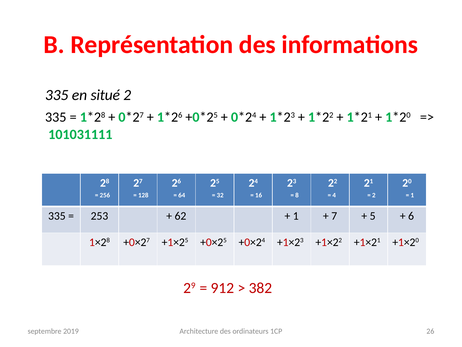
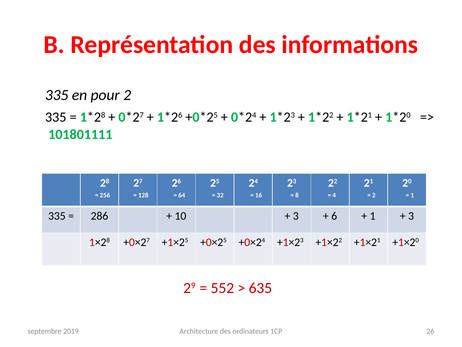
situé: situé -> pour
101031111: 101031111 -> 101801111
253: 253 -> 286
62: 62 -> 10
1 at (296, 216): 1 -> 3
7: 7 -> 6
5 at (373, 216): 5 -> 1
6 at (411, 216): 6 -> 3
912: 912 -> 552
382: 382 -> 635
